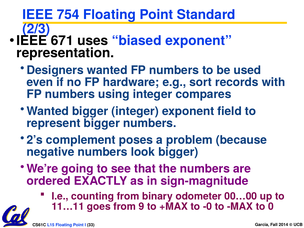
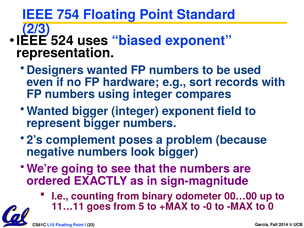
671: 671 -> 524
9: 9 -> 5
